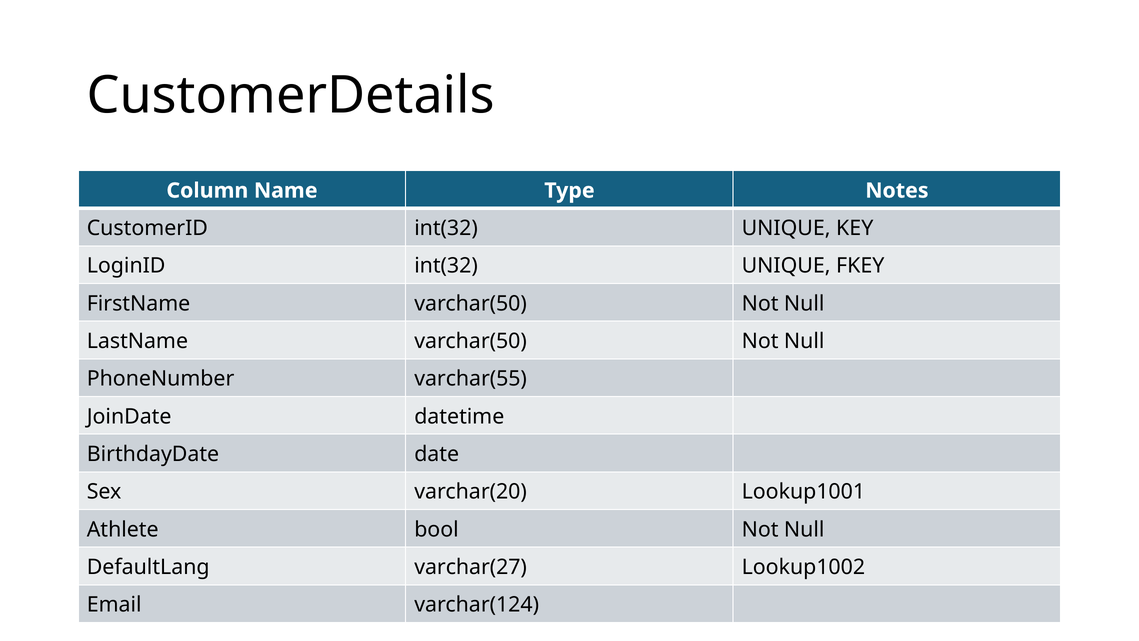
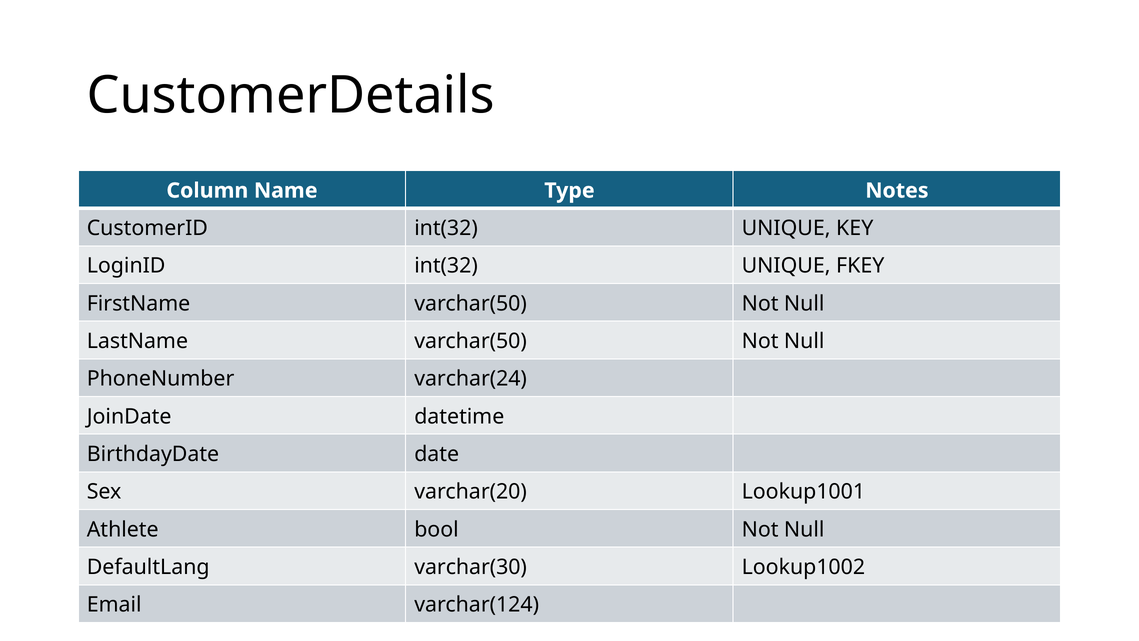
varchar(55: varchar(55 -> varchar(24
varchar(27: varchar(27 -> varchar(30
